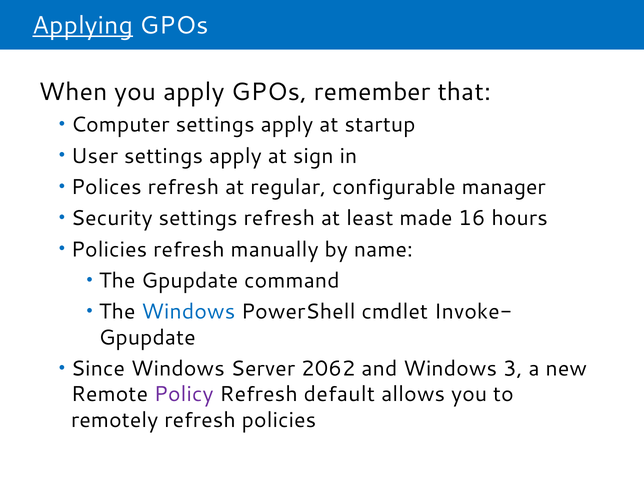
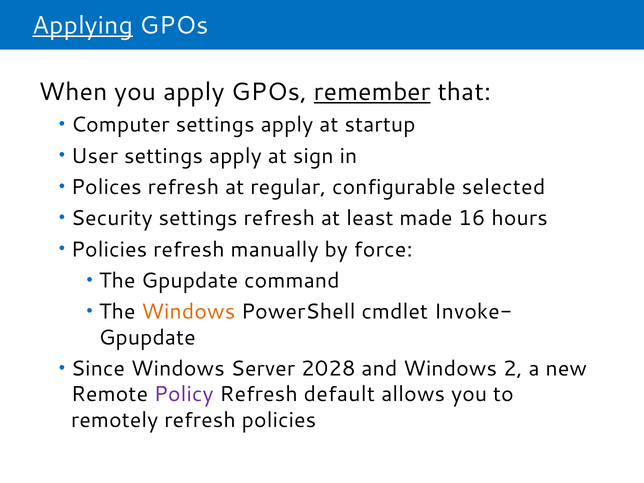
remember underline: none -> present
manager: manager -> selected
name: name -> force
Windows at (188, 312) colour: blue -> orange
2062: 2062 -> 2028
3: 3 -> 2
